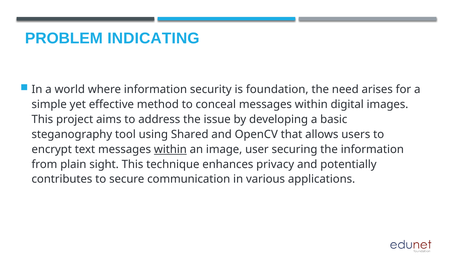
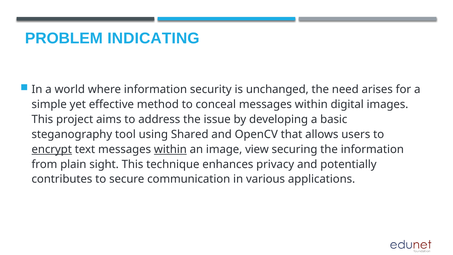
foundation: foundation -> unchanged
encrypt underline: none -> present
user: user -> view
